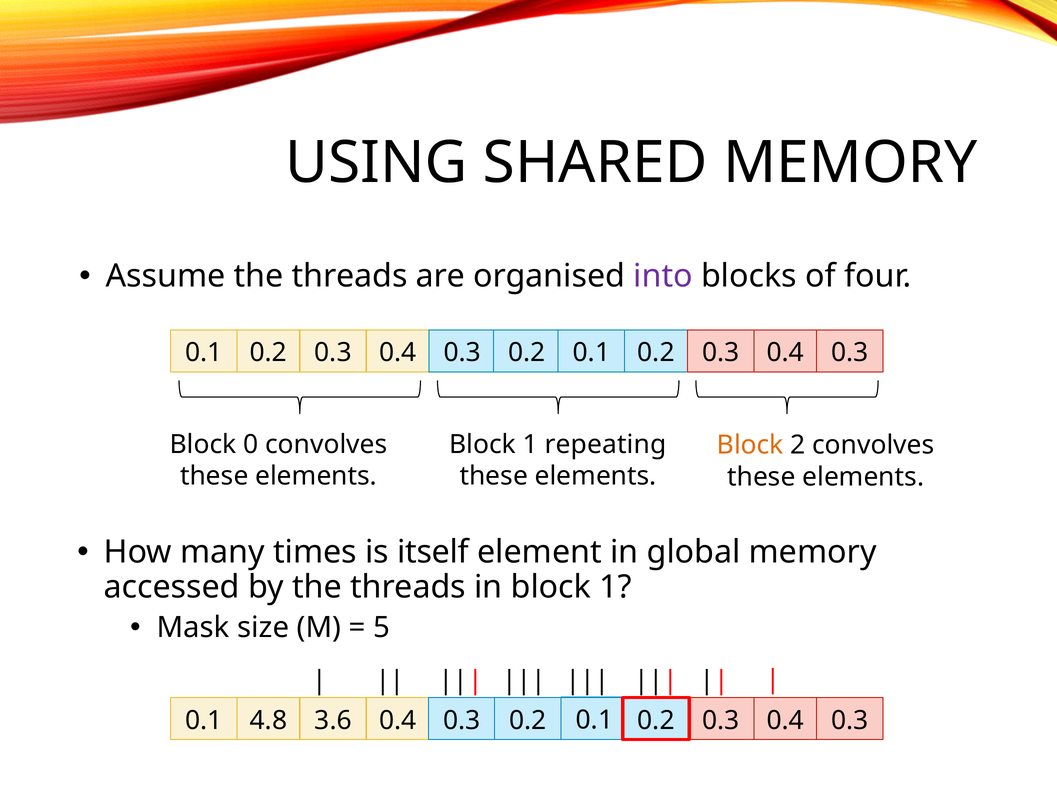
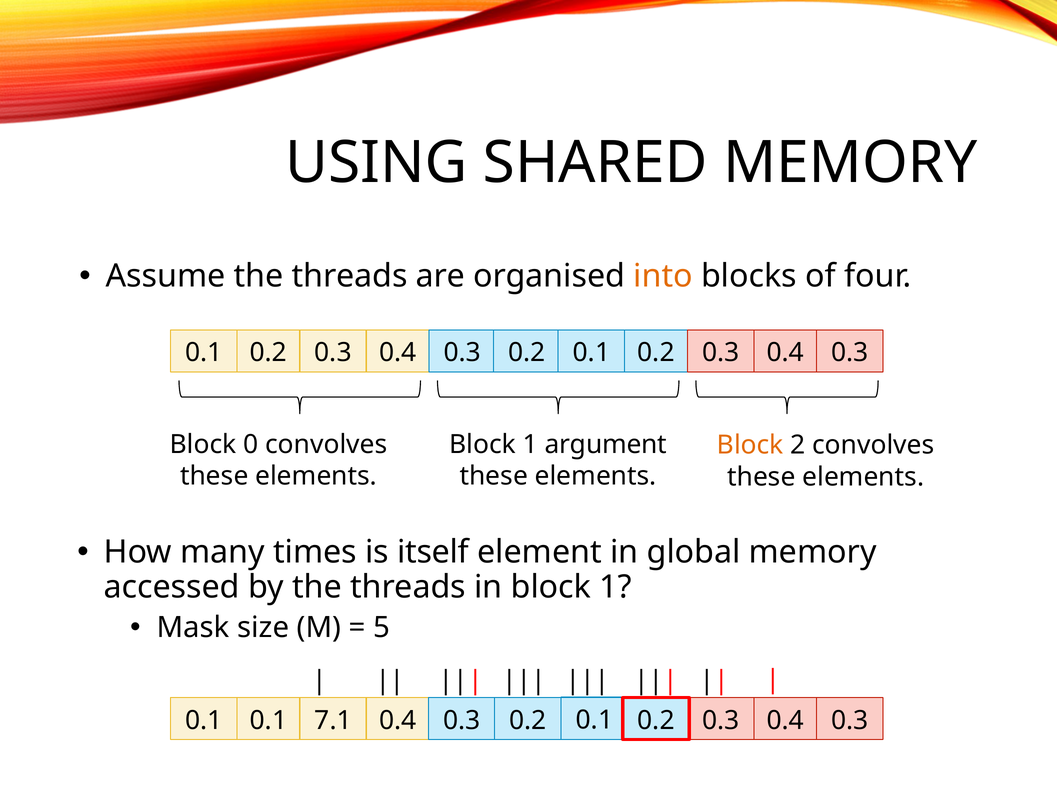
into colour: purple -> orange
repeating: repeating -> argument
4.8 at (268, 720): 4.8 -> 0.1
3.6: 3.6 -> 7.1
